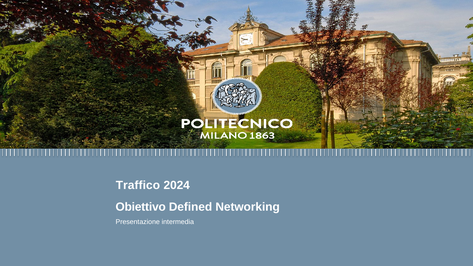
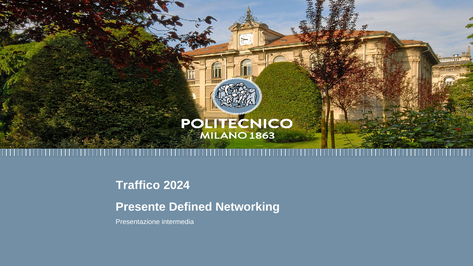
Obiettivo: Obiettivo -> Presente
